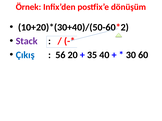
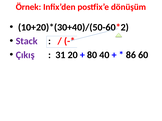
Çıkış colour: blue -> purple
56: 56 -> 31
35: 35 -> 80
30: 30 -> 86
